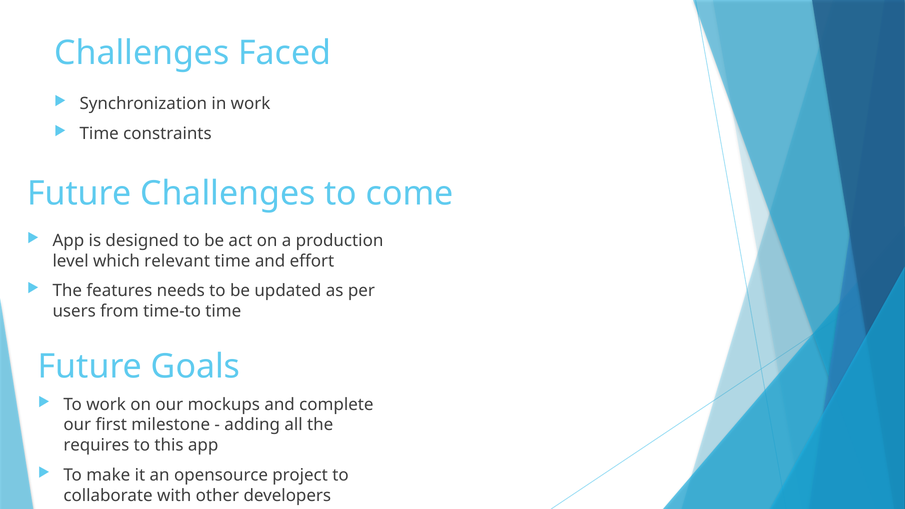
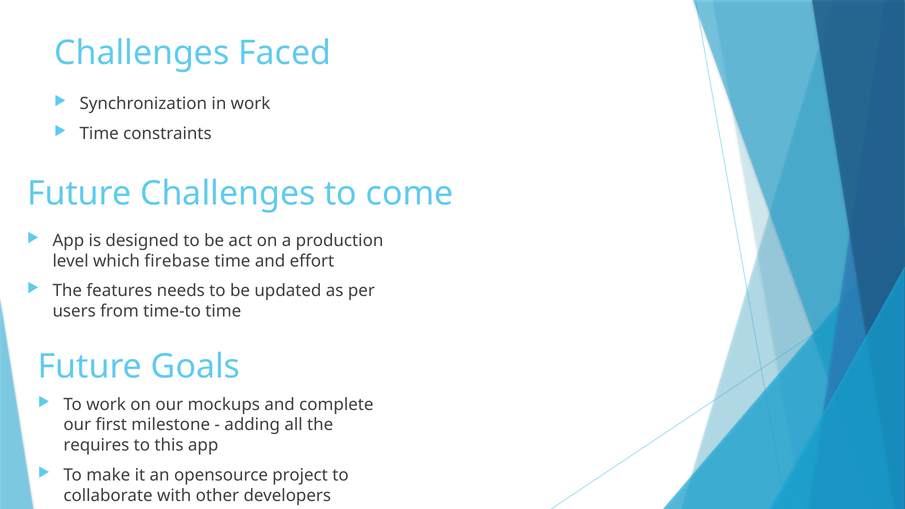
relevant: relevant -> firebase
